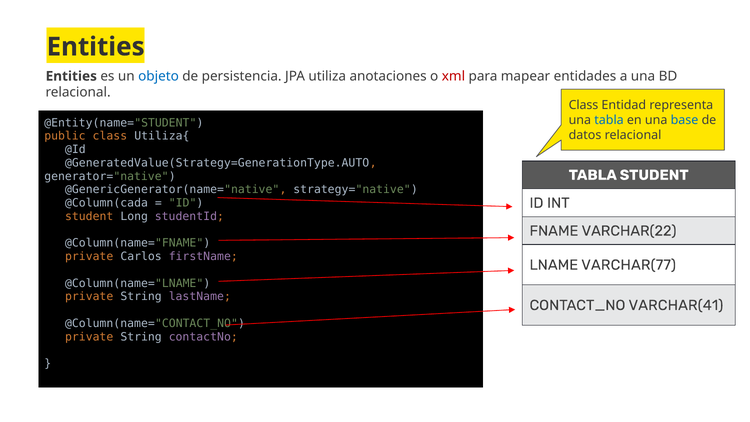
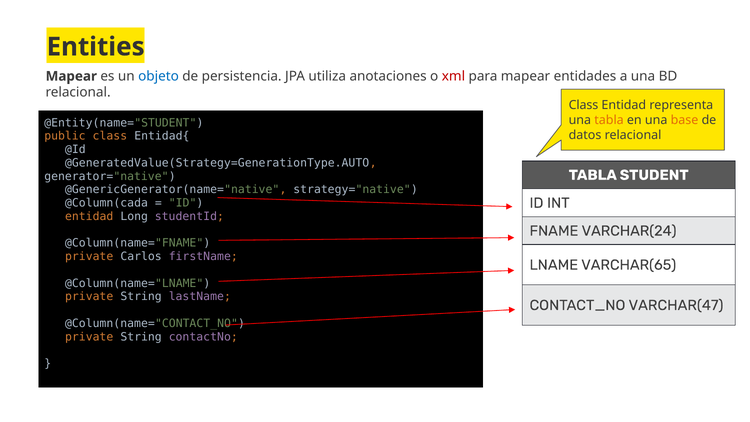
Entities at (71, 76): Entities -> Mapear
tabla at (609, 120) colour: blue -> orange
base colour: blue -> orange
Utiliza{: Utiliza{ -> Entidad{
student at (89, 216): student -> entidad
VARCHAR(22: VARCHAR(22 -> VARCHAR(24
VARCHAR(77: VARCHAR(77 -> VARCHAR(65
VARCHAR(41: VARCHAR(41 -> VARCHAR(47
